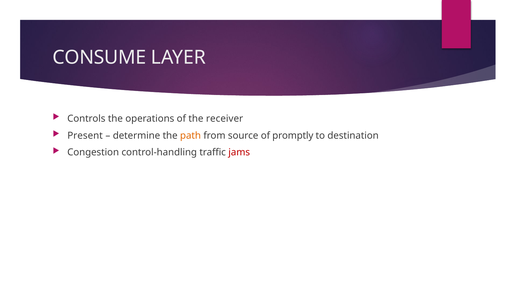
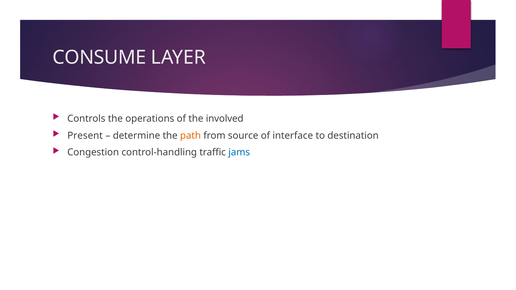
receiver: receiver -> involved
promptly: promptly -> interface
jams colour: red -> blue
